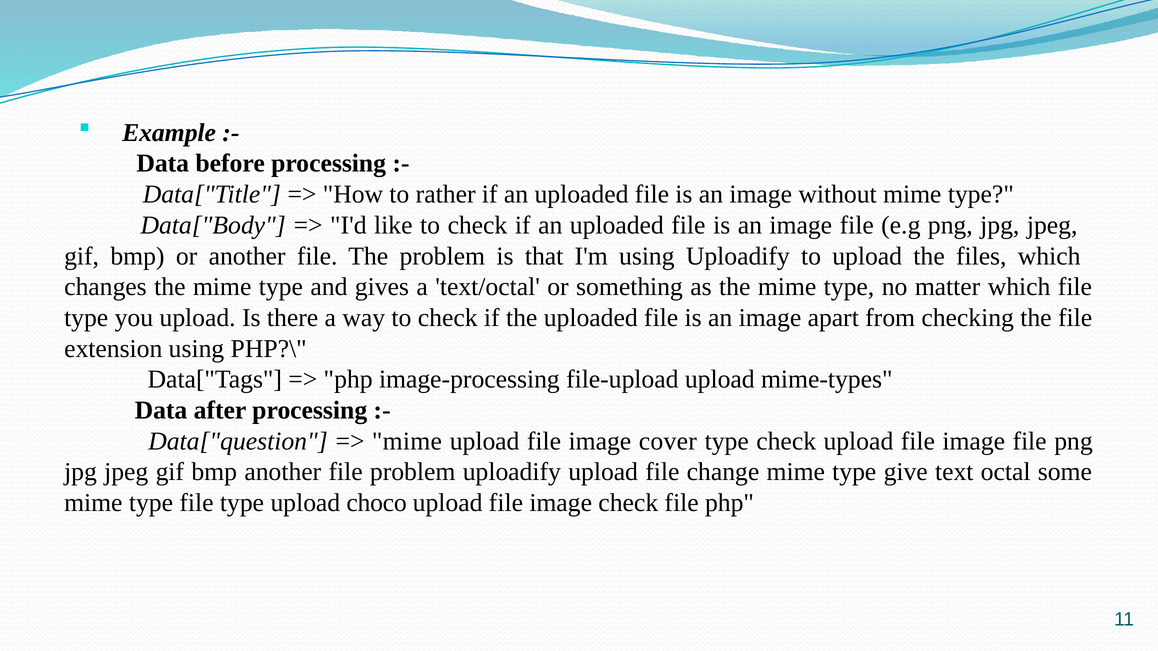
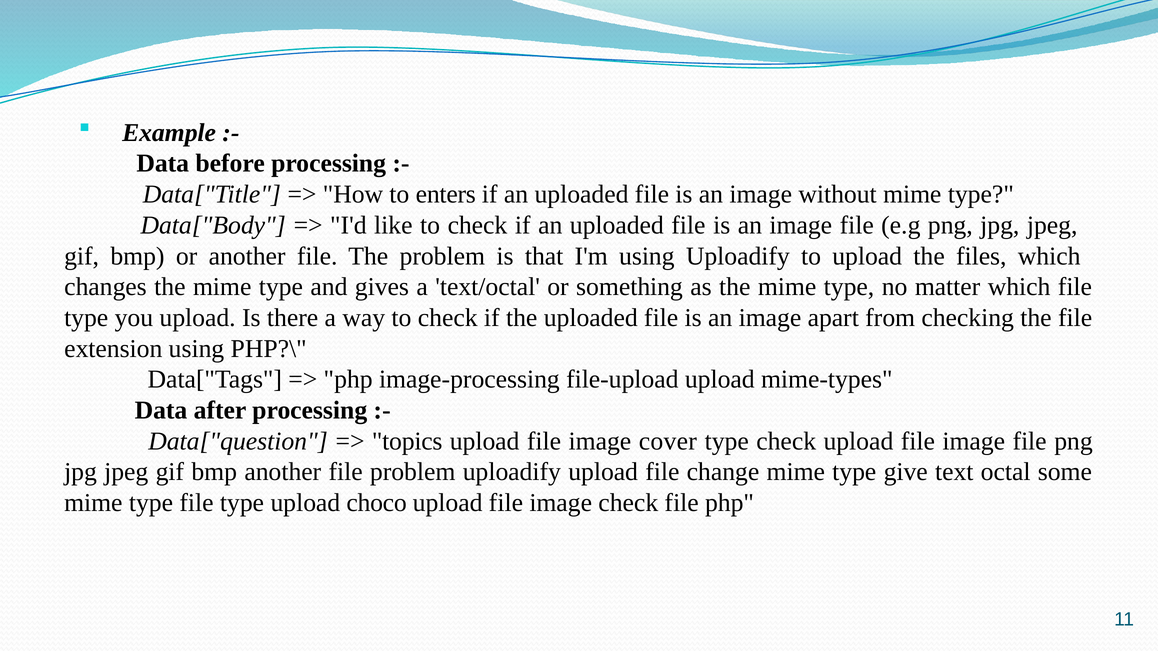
rather: rather -> enters
mime at (407, 441): mime -> topics
